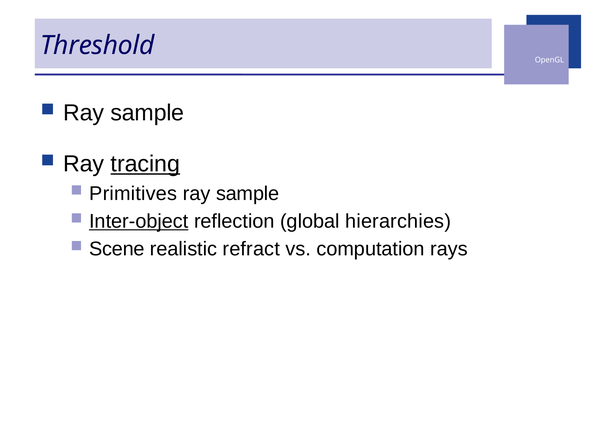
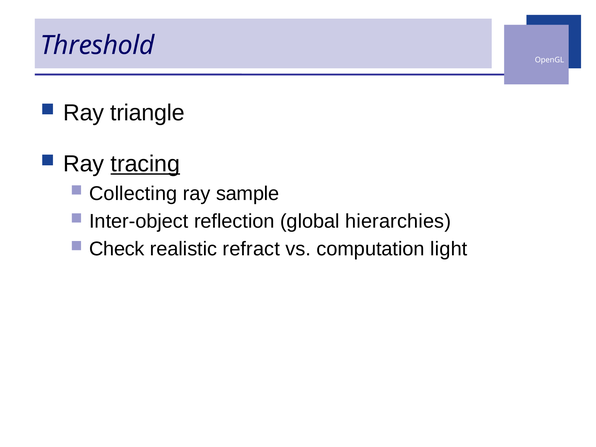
sample at (147, 113): sample -> triangle
Primitives: Primitives -> Collecting
Inter-object underline: present -> none
Scene: Scene -> Check
rays: rays -> light
